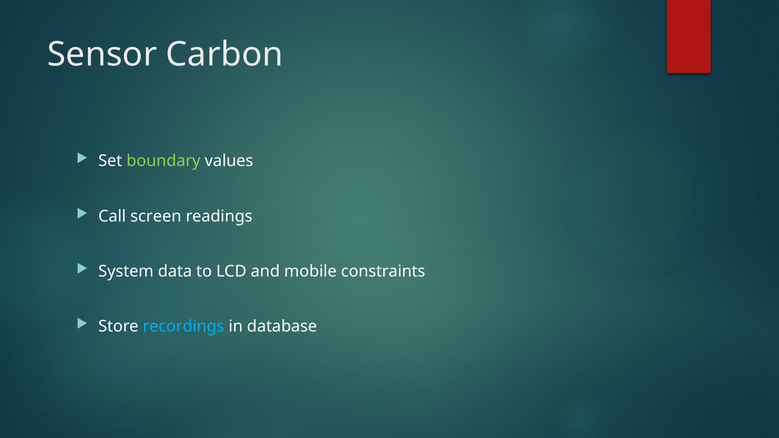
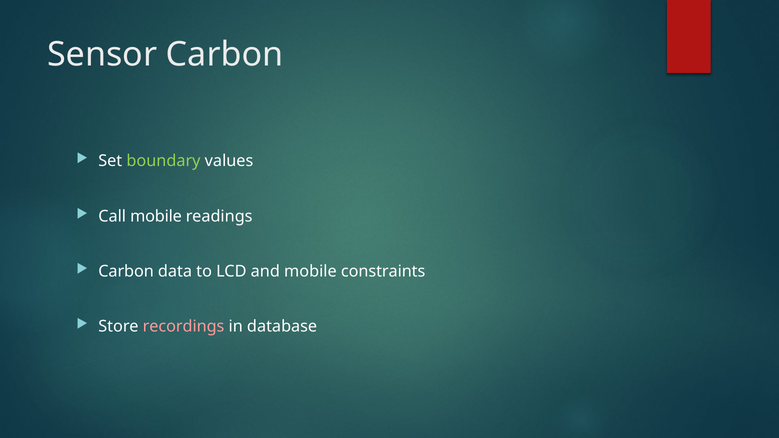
Call screen: screen -> mobile
System at (126, 271): System -> Carbon
recordings colour: light blue -> pink
